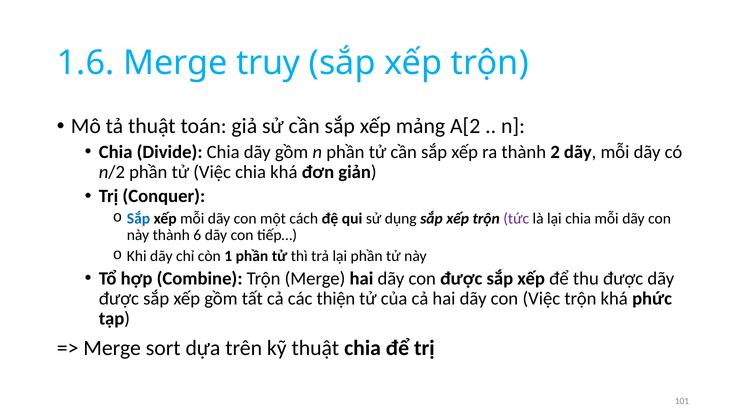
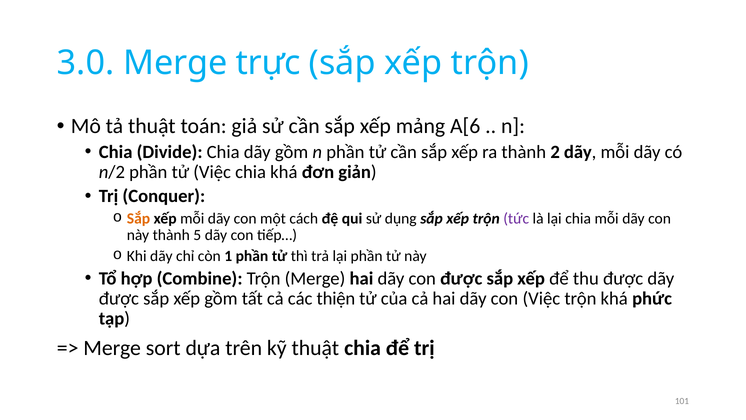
1.6: 1.6 -> 3.0
truy: truy -> trực
A[2: A[2 -> A[6
Sắp at (138, 218) colour: blue -> orange
6: 6 -> 5
